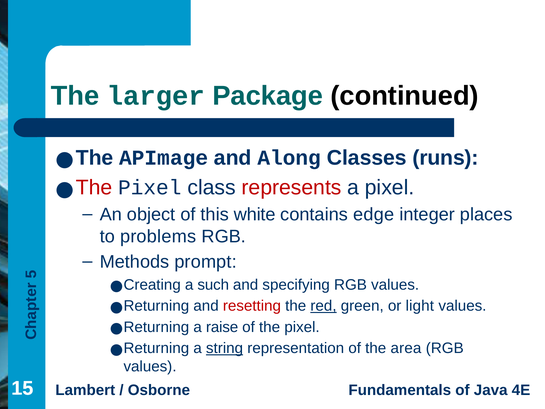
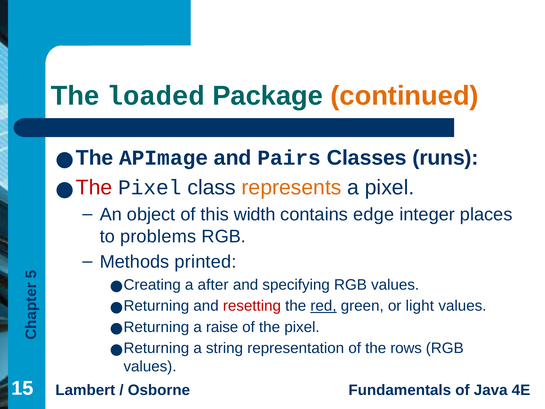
larger: larger -> loaded
continued colour: black -> orange
Along: Along -> Pairs
represents colour: red -> orange
white: white -> width
prompt: prompt -> printed
such: such -> after
string underline: present -> none
area: area -> rows
